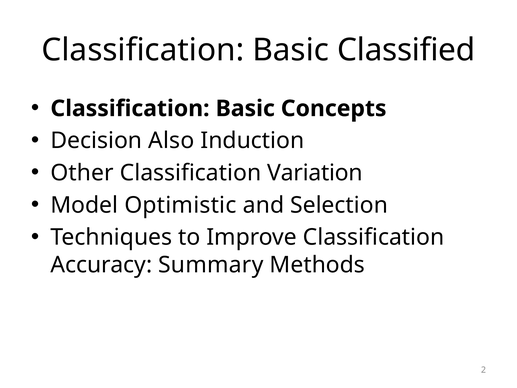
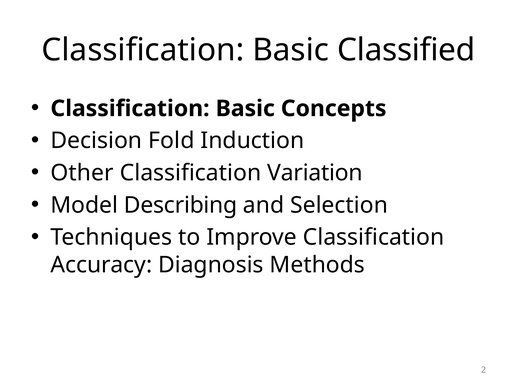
Also: Also -> Fold
Optimistic: Optimistic -> Describing
Summary: Summary -> Diagnosis
